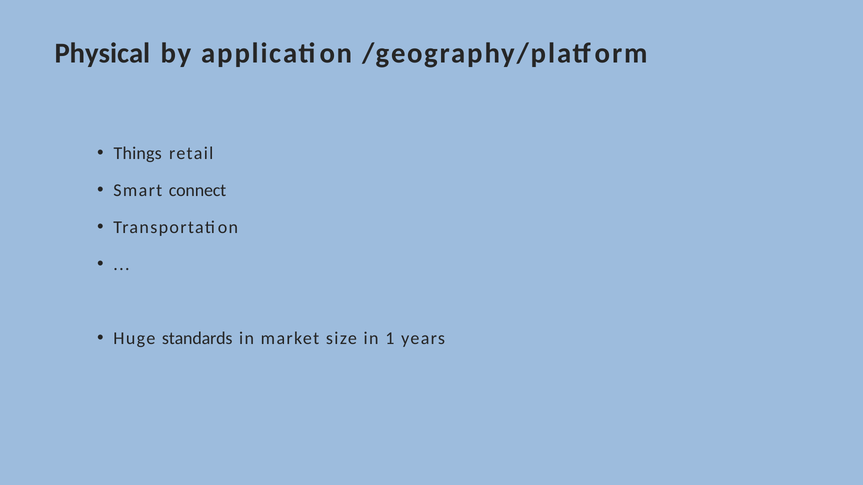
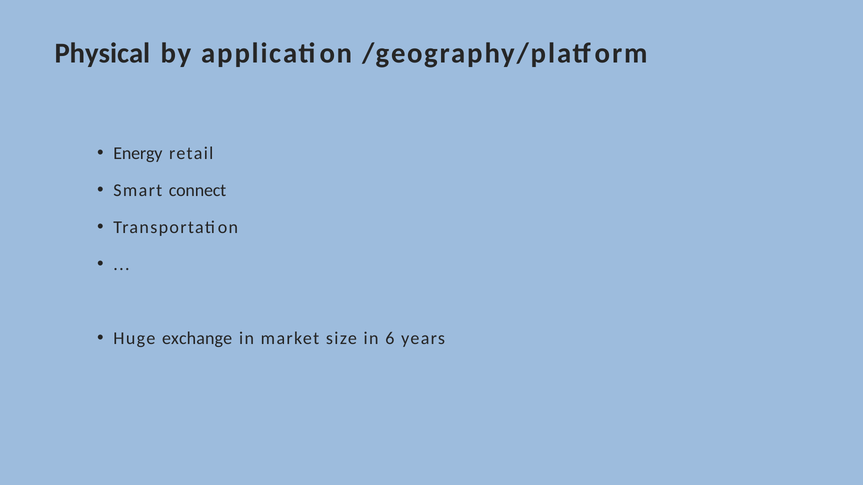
Things: Things -> Energy
standards: standards -> exchange
1: 1 -> 6
